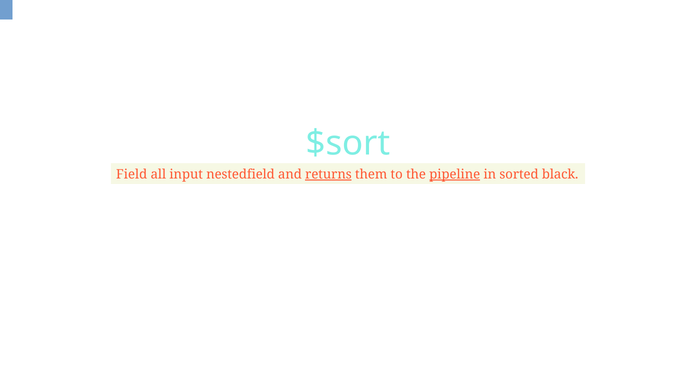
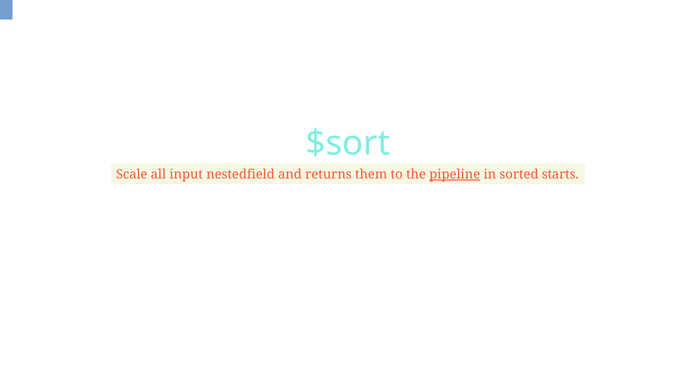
Field: Field -> Scale
returns underline: present -> none
black: black -> starts
